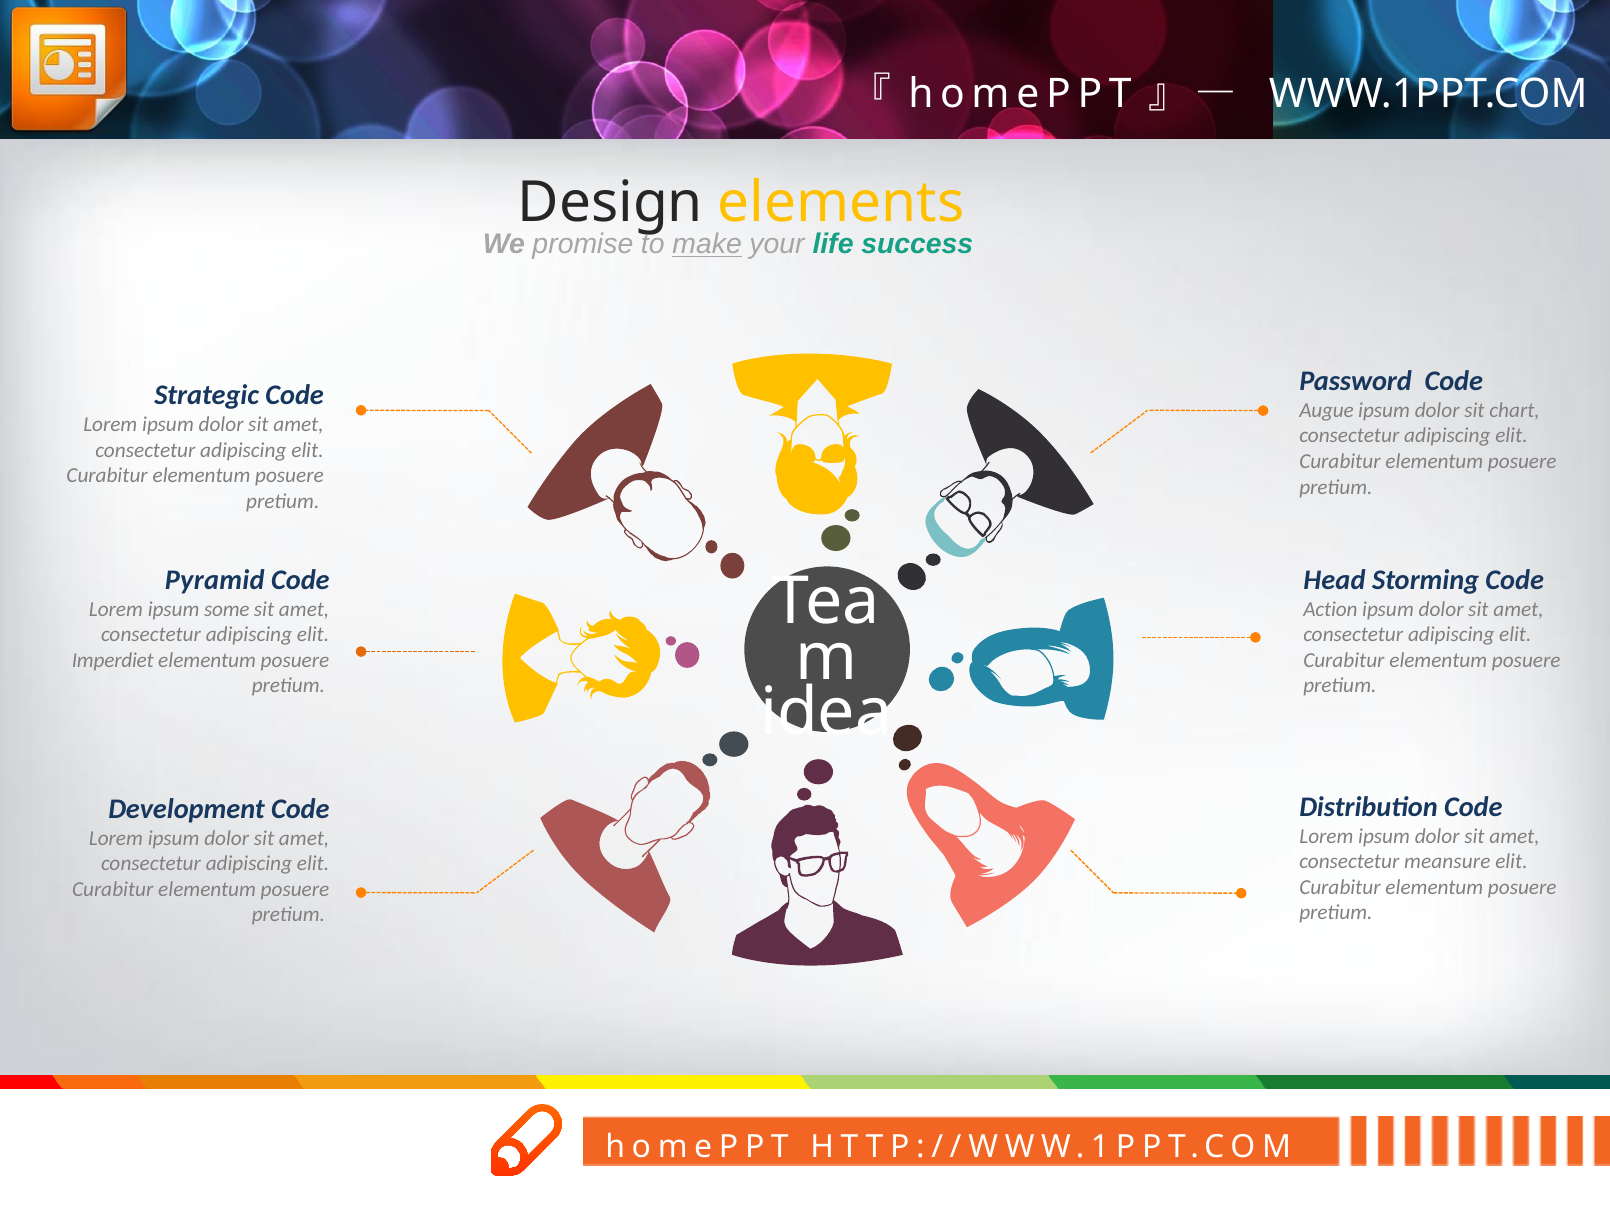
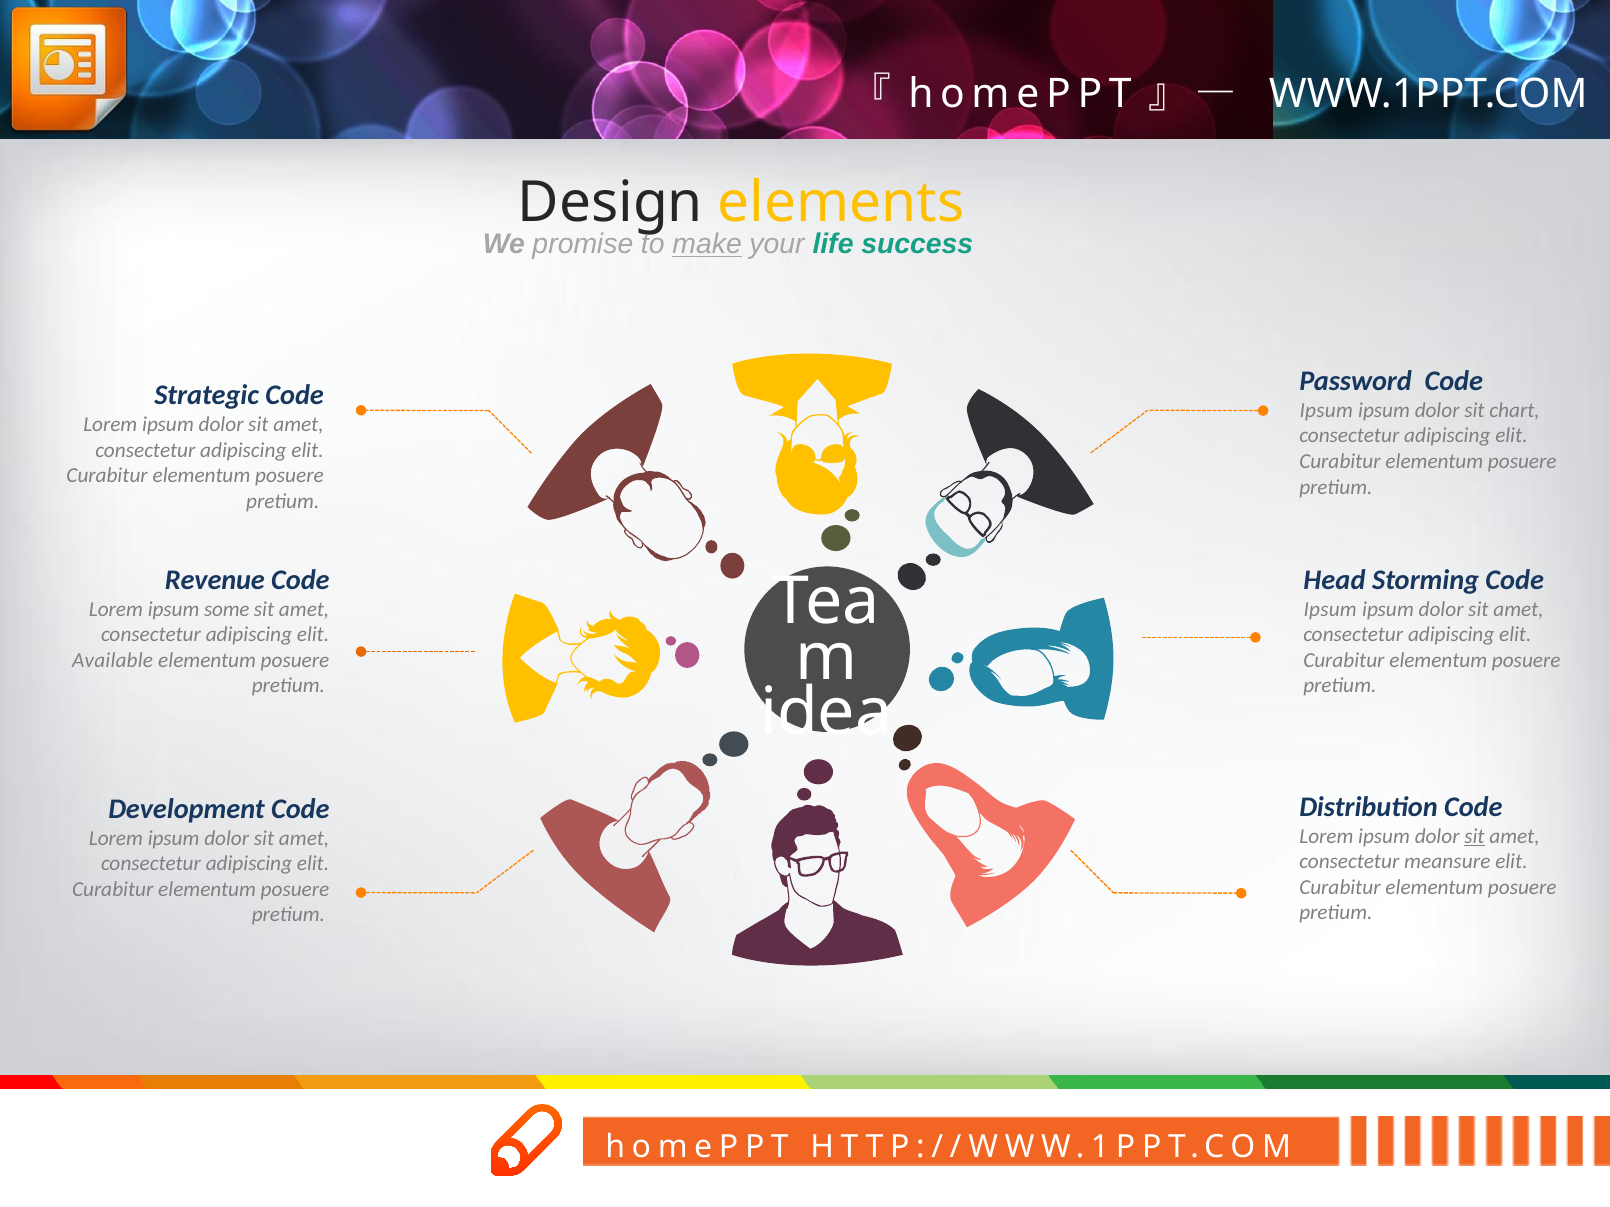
Augue at (1326, 410): Augue -> Ipsum
Pyramid: Pyramid -> Revenue
Action at (1330, 609): Action -> Ipsum
Imperdiet: Imperdiet -> Available
sit at (1474, 836) underline: none -> present
